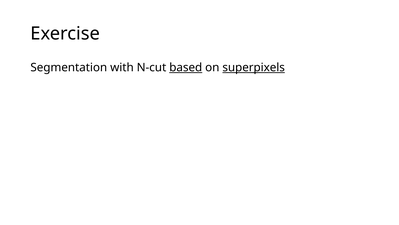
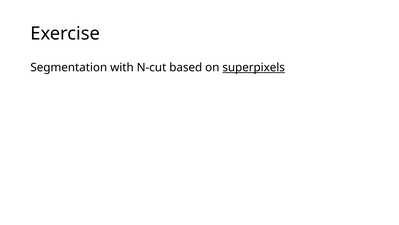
based underline: present -> none
